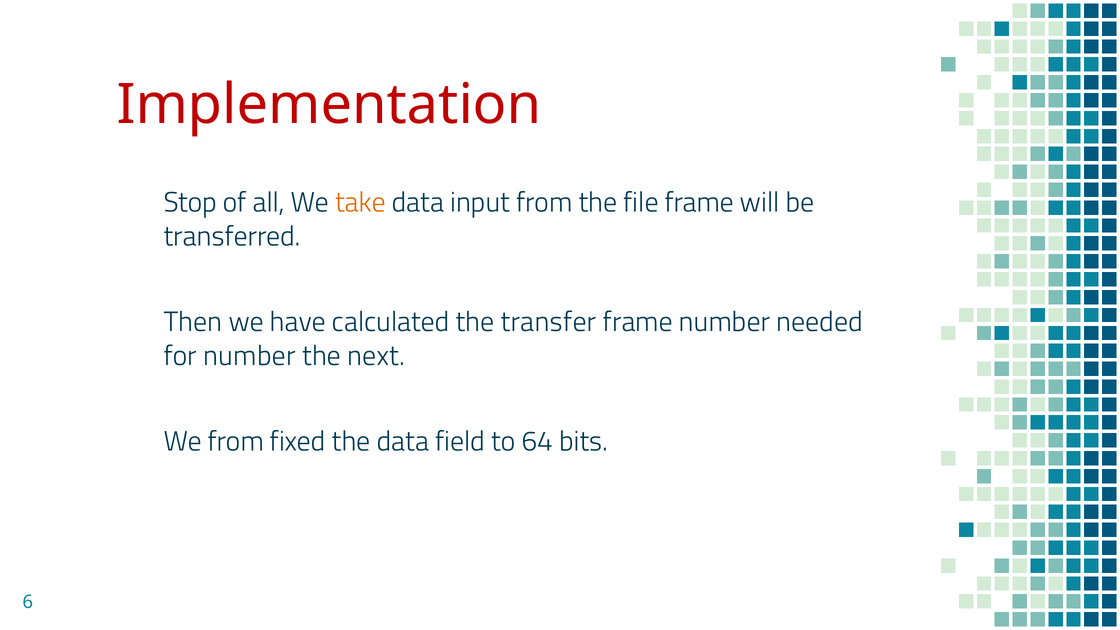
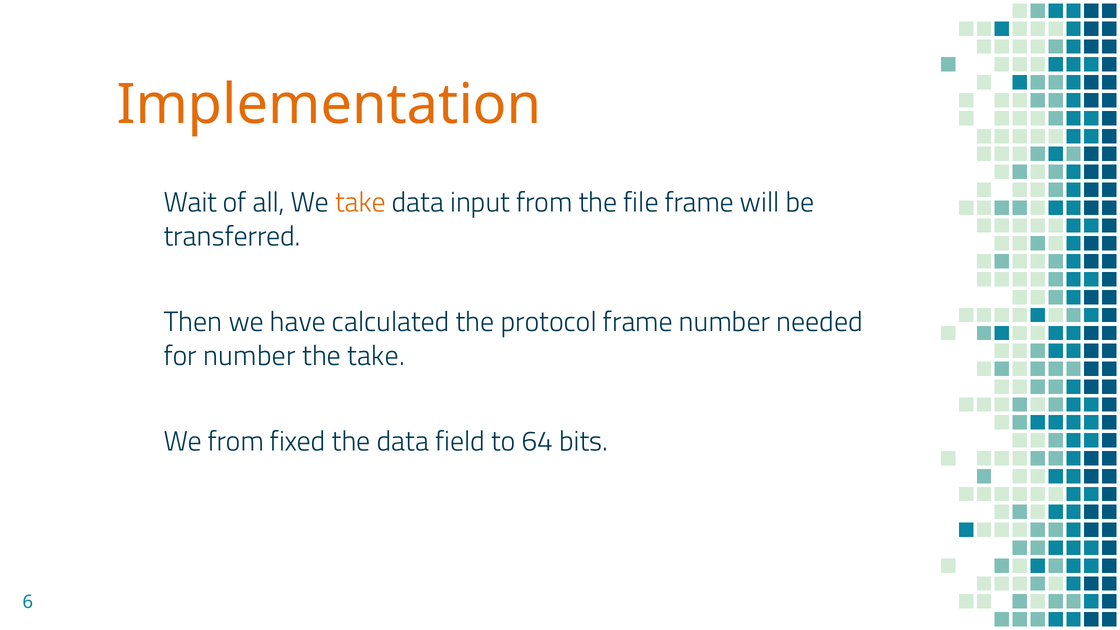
Implementation colour: red -> orange
Stop: Stop -> Wait
transfer: transfer -> protocol
the next: next -> take
